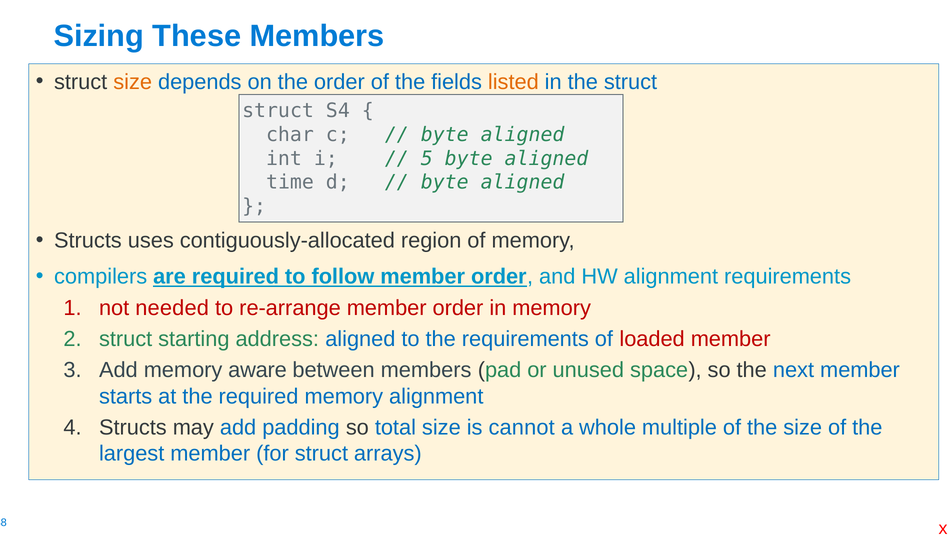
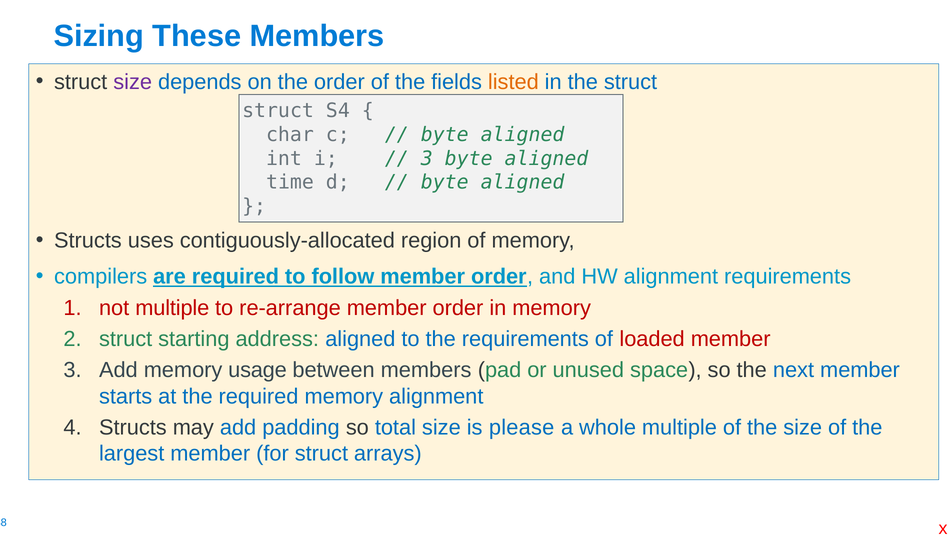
size at (133, 82) colour: orange -> purple
5 at (427, 158): 5 -> 3
not needed: needed -> multiple
aware: aware -> usage
cannot: cannot -> please
